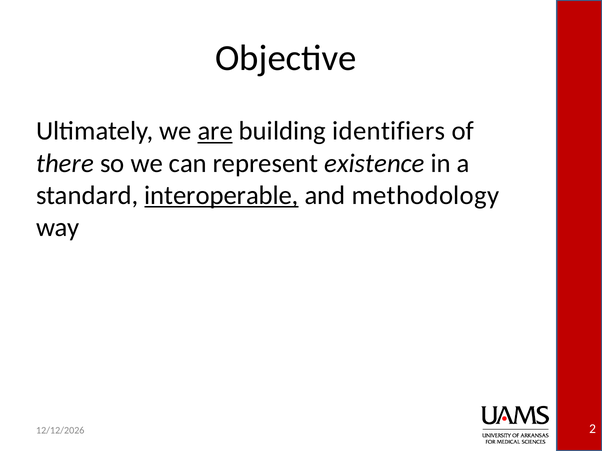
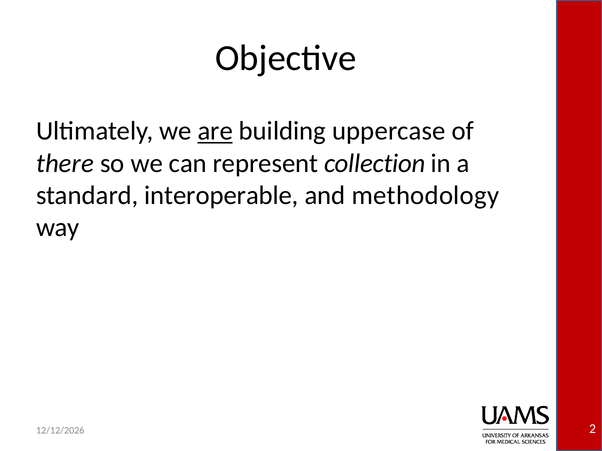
identifiers: identifiers -> uppercase
existence: existence -> collection
interoperable underline: present -> none
